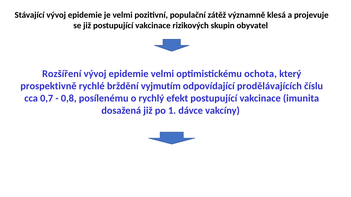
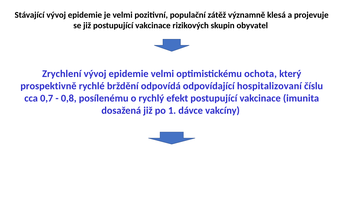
Rozšíření: Rozšíření -> Zrychlení
vyjmutím: vyjmutím -> odpovídá
prodělávajících: prodělávajících -> hospitalizovaní
